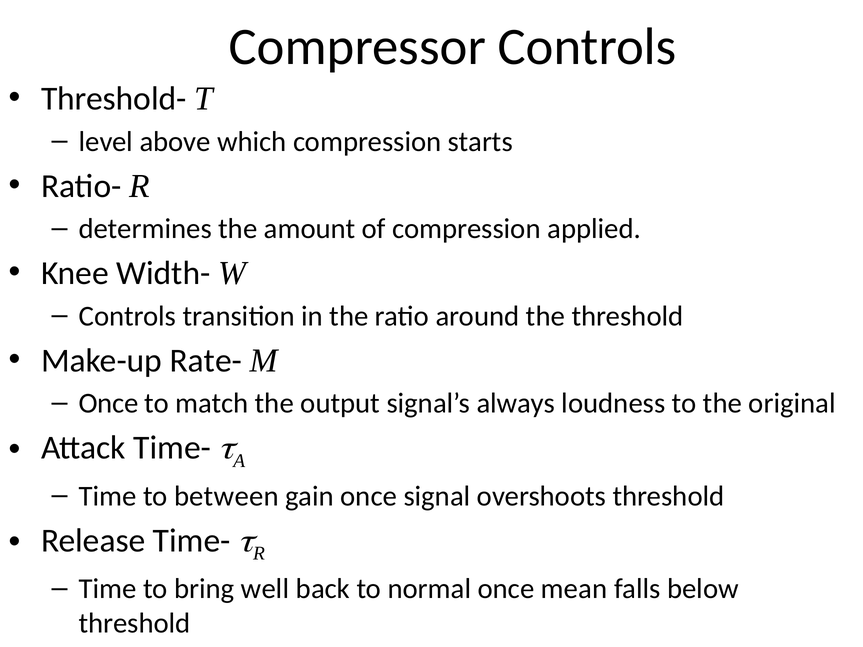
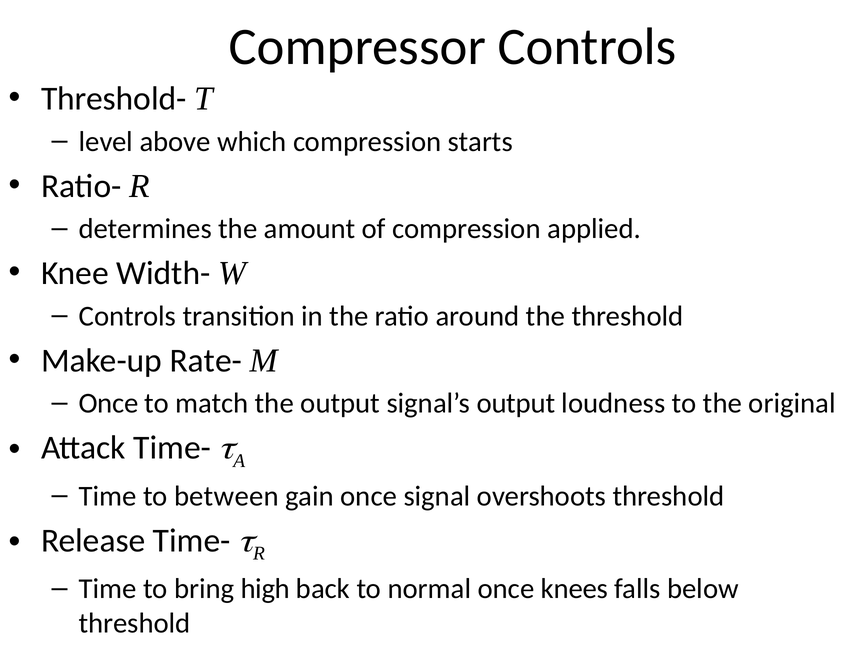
signal’s always: always -> output
well: well -> high
mean: mean -> knees
